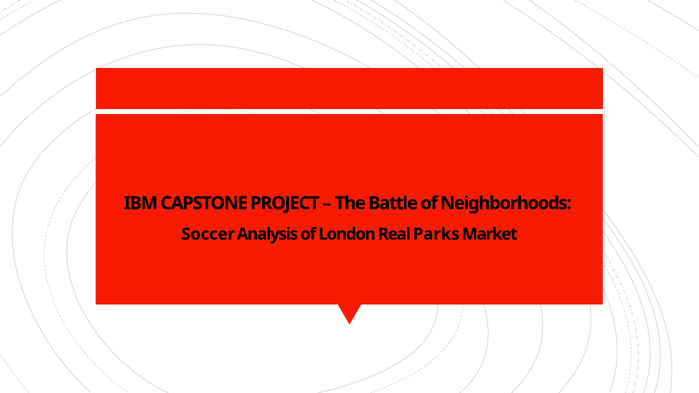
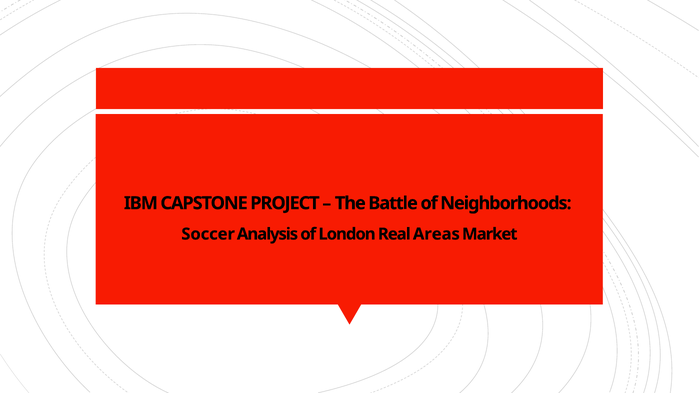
Parks: Parks -> Areas
